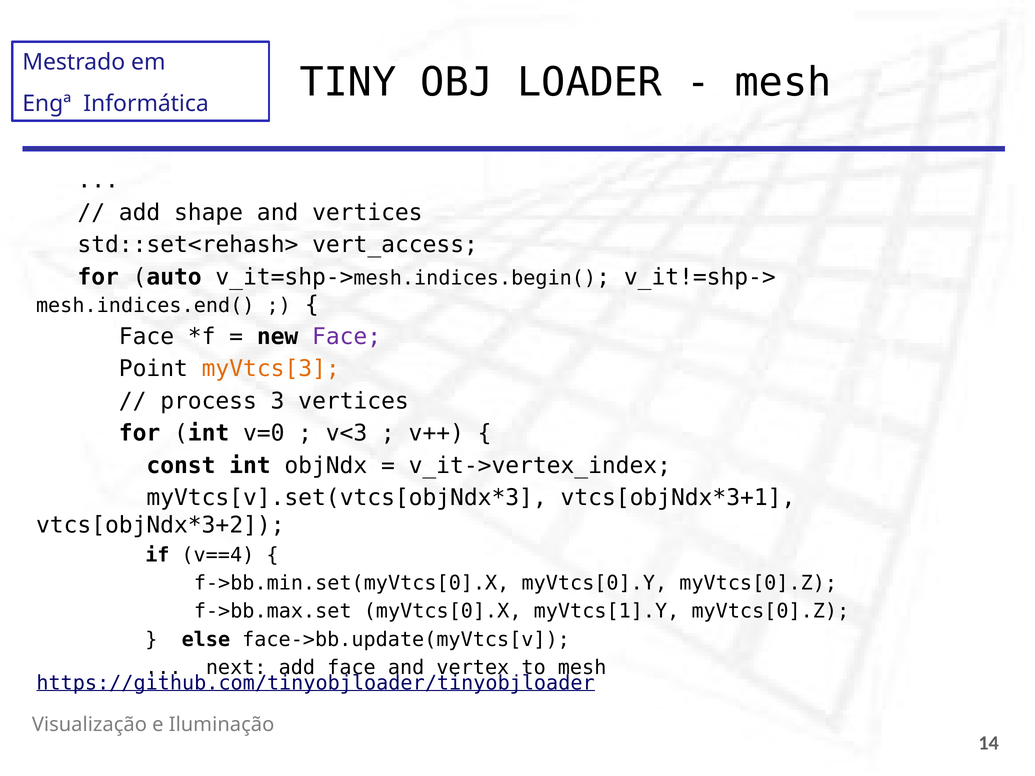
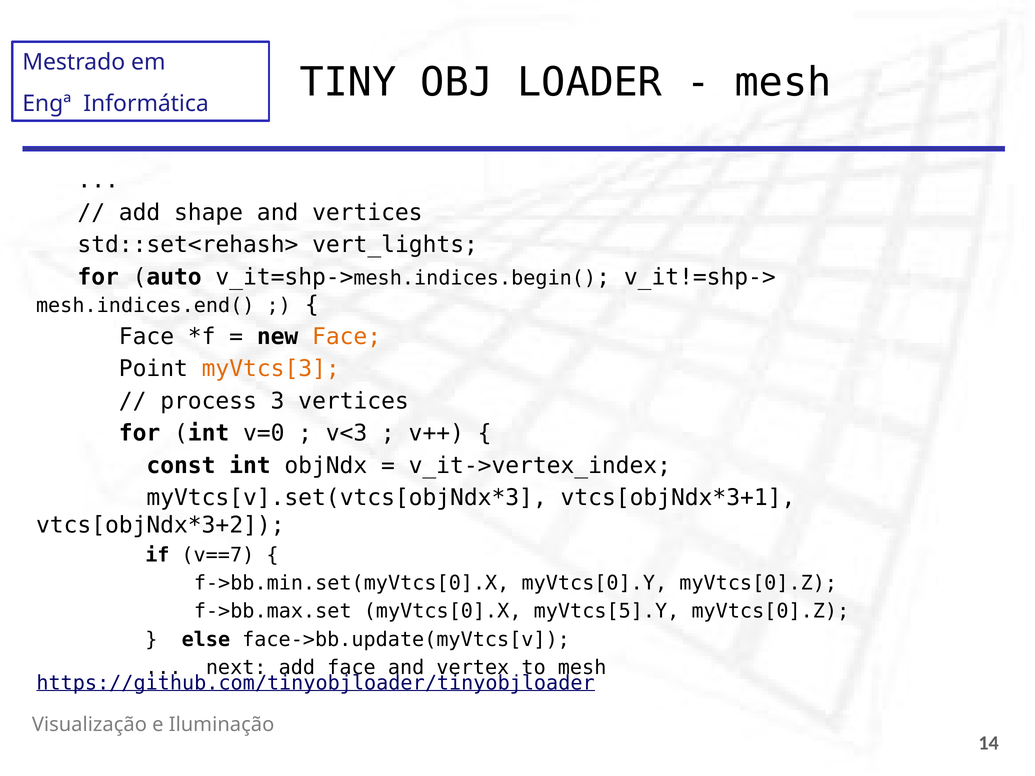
vert_access: vert_access -> vert_lights
Face at (347, 337) colour: purple -> orange
v==4: v==4 -> v==7
myVtcs[1].Y: myVtcs[1].Y -> myVtcs[5].Y
